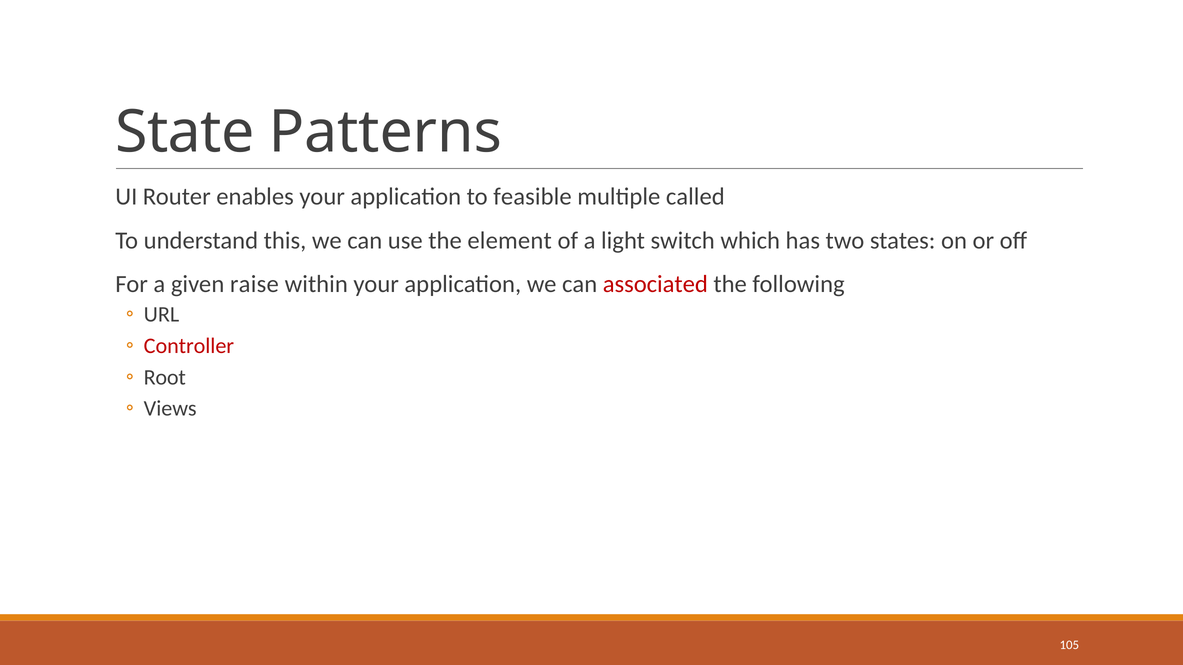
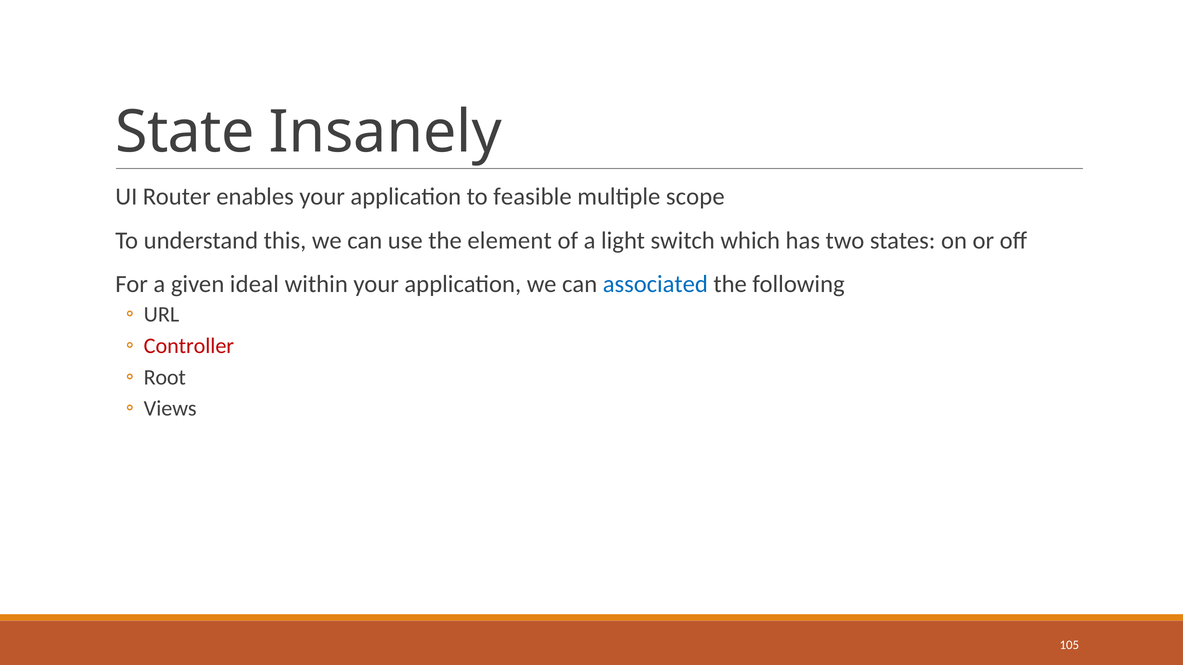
Patterns: Patterns -> Insanely
called: called -> scope
raise: raise -> ideal
associated colour: red -> blue
